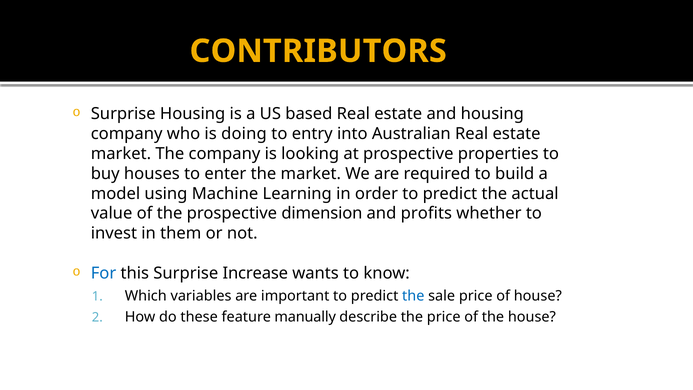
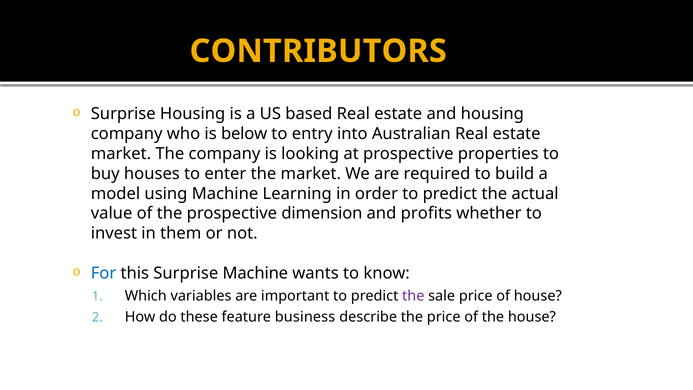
doing: doing -> below
Surprise Increase: Increase -> Machine
the at (413, 296) colour: blue -> purple
manually: manually -> business
